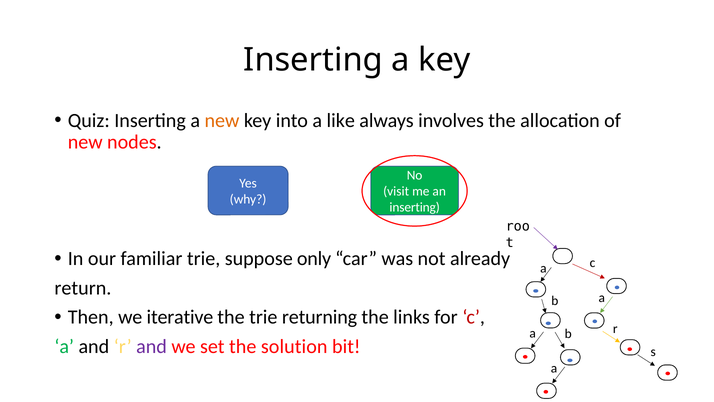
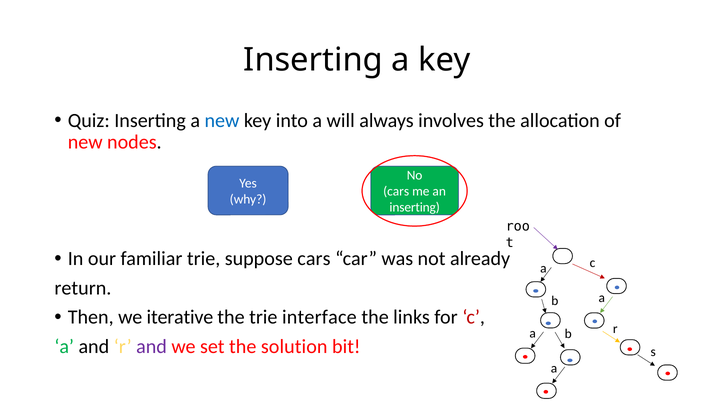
new at (222, 120) colour: orange -> blue
like: like -> will
visit at (396, 191): visit -> cars
suppose only: only -> cars
returning: returning -> interface
